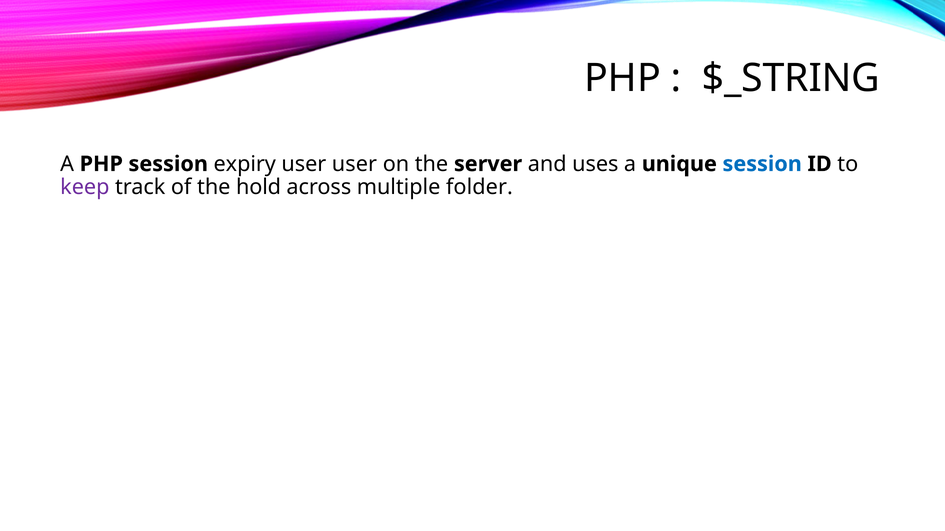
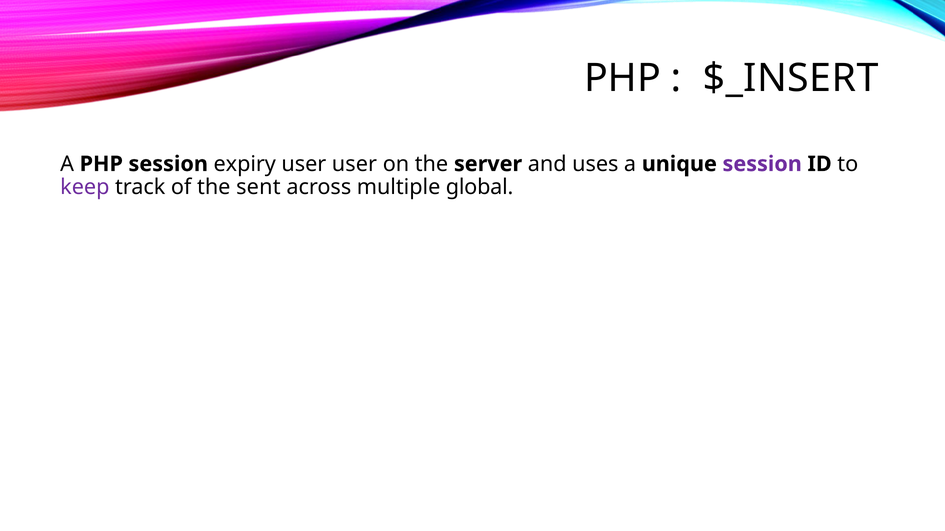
$_STRING: $_STRING -> $_INSERT
session at (762, 164) colour: blue -> purple
hold: hold -> sent
folder: folder -> global
